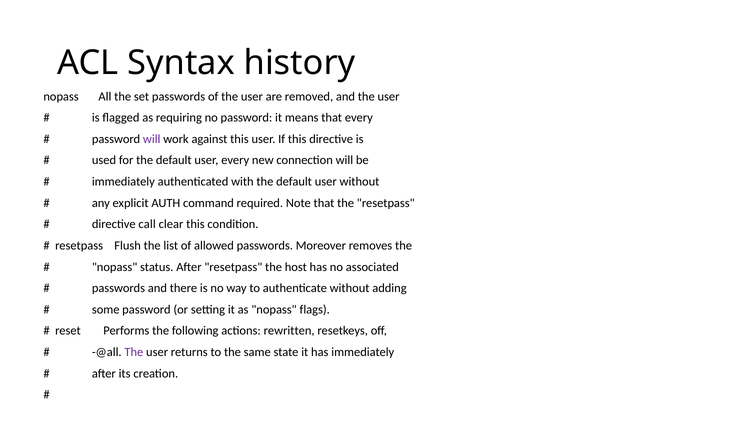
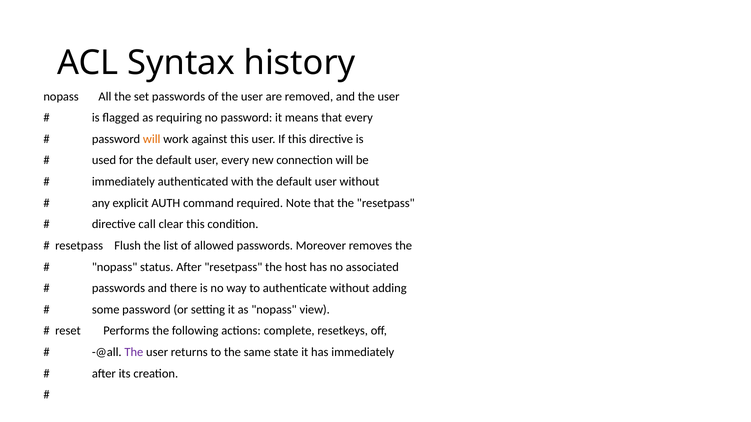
will at (152, 139) colour: purple -> orange
flags: flags -> view
rewritten: rewritten -> complete
